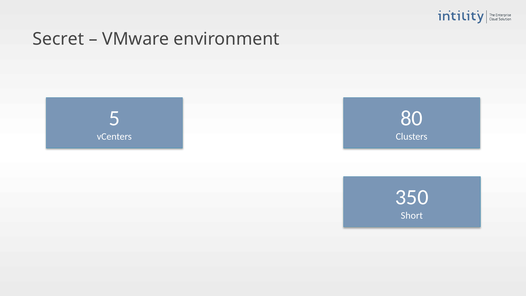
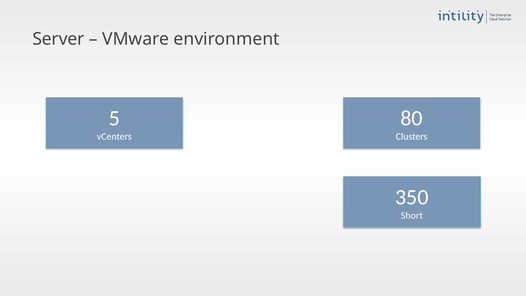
Secret: Secret -> Server
